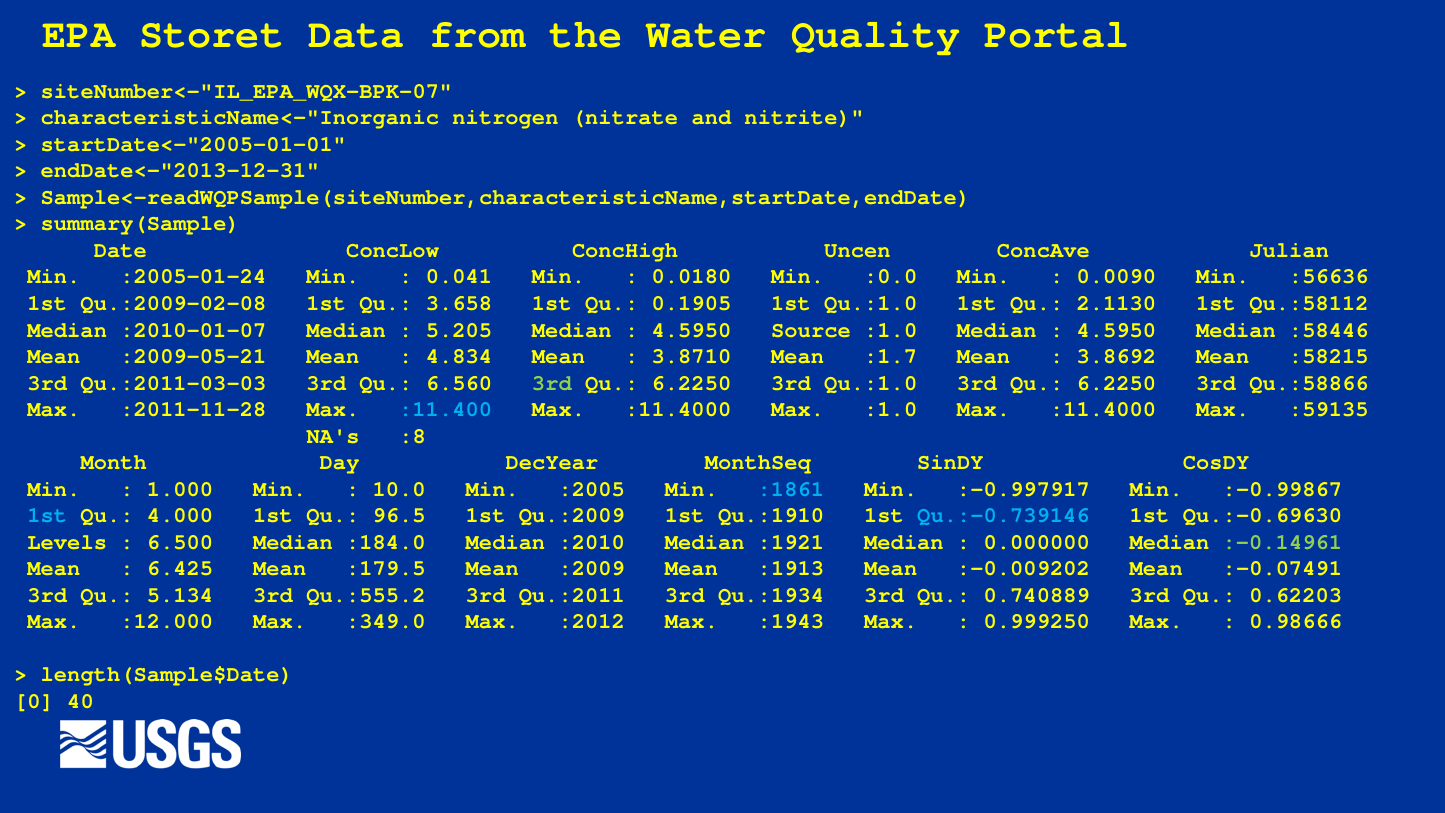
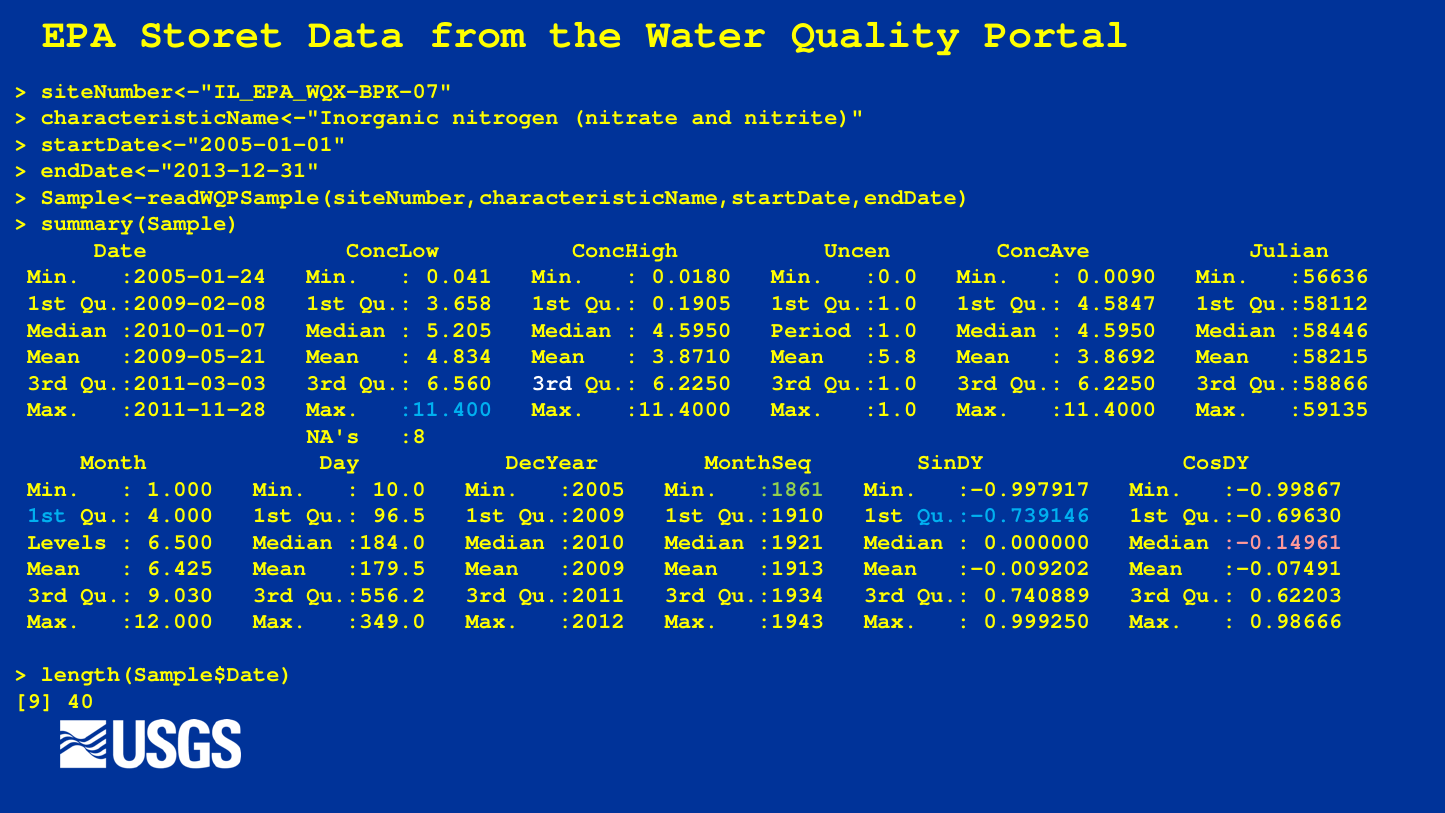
2.1130: 2.1130 -> 4.5847
Source: Source -> Period
:1.7: :1.7 -> :5.8
3rd at (552, 383) colour: light green -> white
:1861 colour: light blue -> light green
:-0.14961 colour: light green -> pink
5.134: 5.134 -> 9.030
Qu.:555.2: Qu.:555.2 -> Qu.:556.2
0: 0 -> 9
